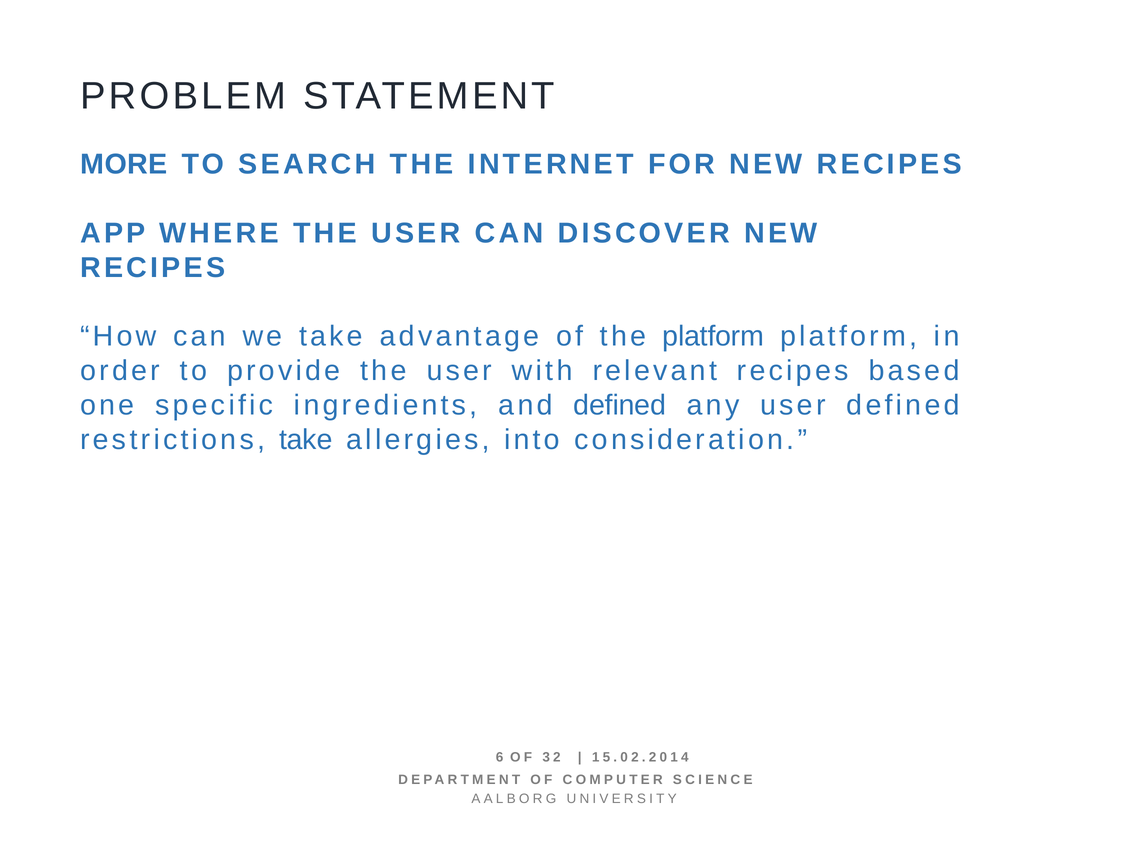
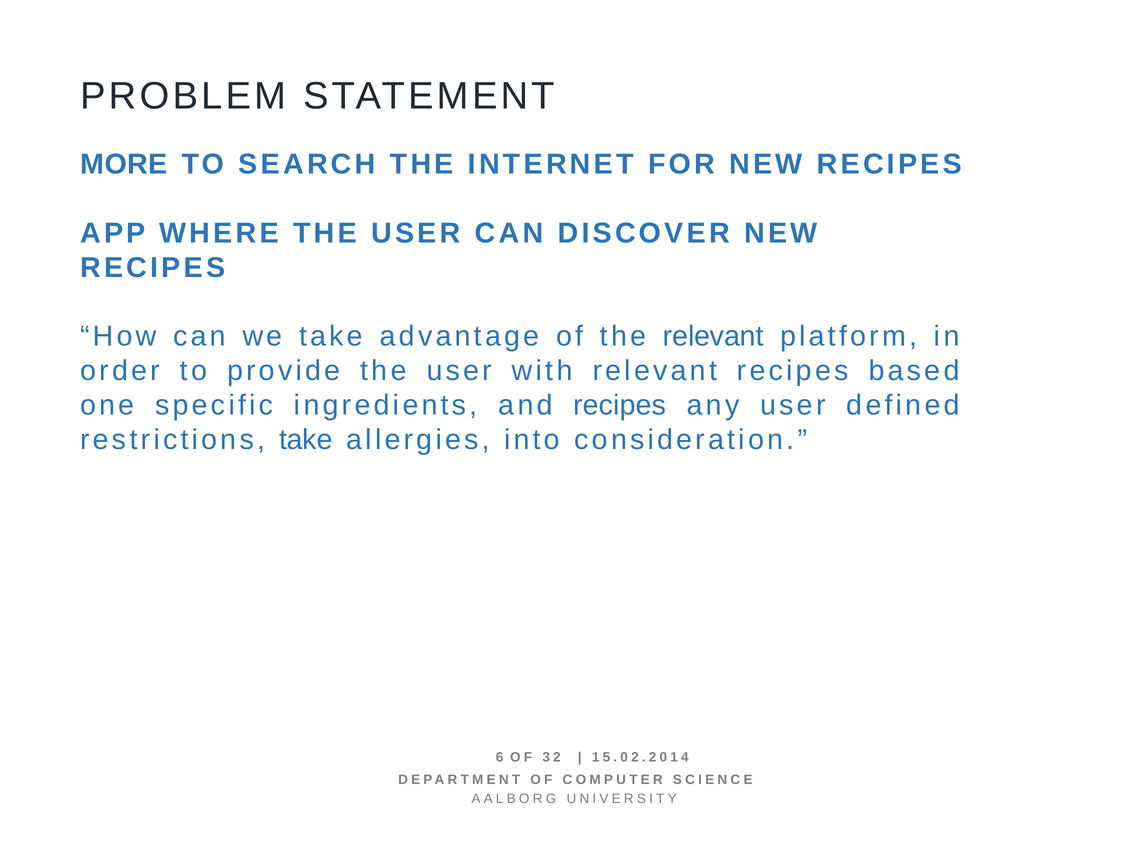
the platform: platform -> relevant
and defined: defined -> recipes
